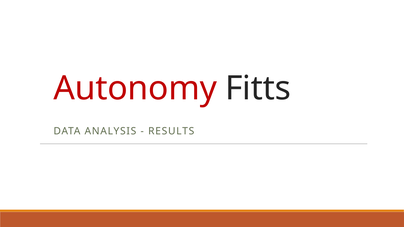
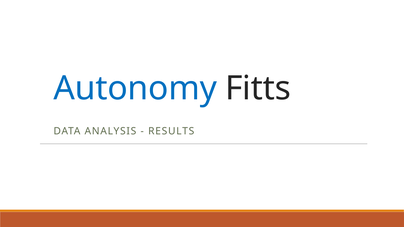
Autonomy colour: red -> blue
